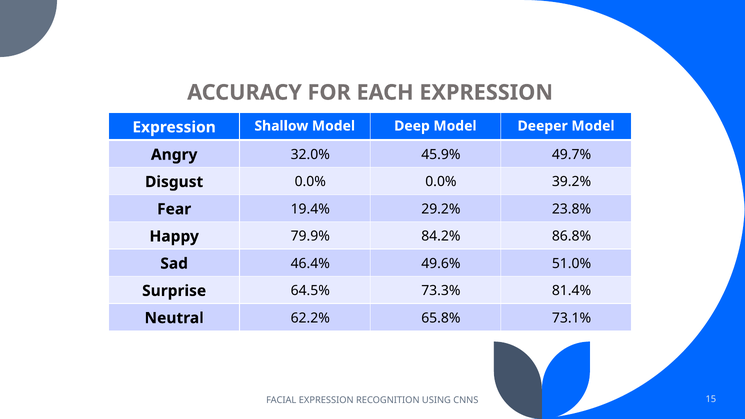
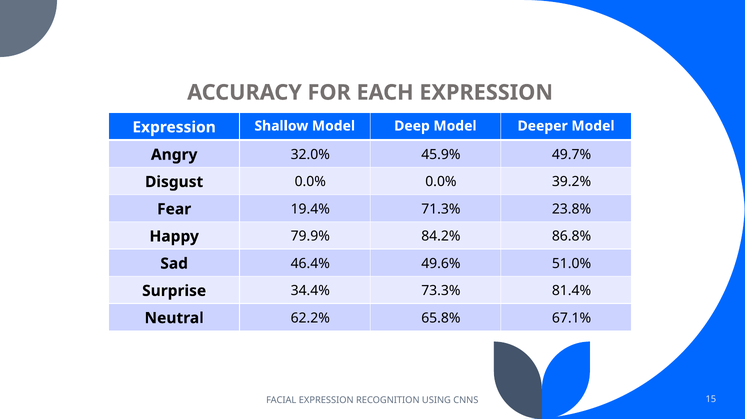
29.2%: 29.2% -> 71.3%
64.5%: 64.5% -> 34.4%
73.1%: 73.1% -> 67.1%
